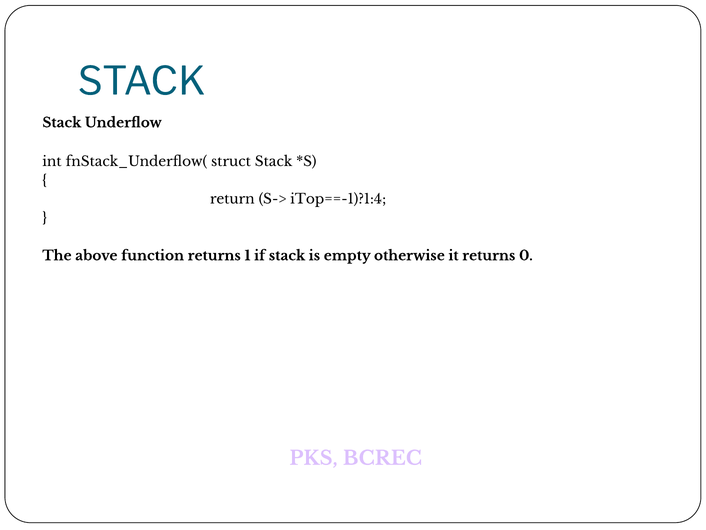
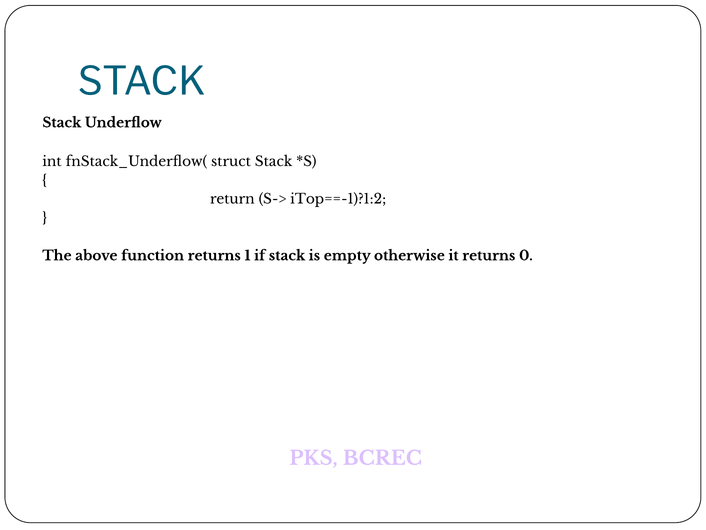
iTop==-1)?1:4: iTop==-1)?1:4 -> iTop==-1)?1:2
